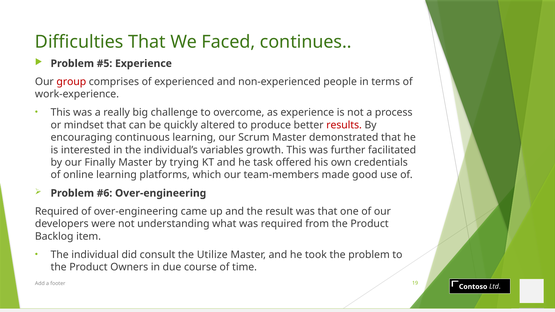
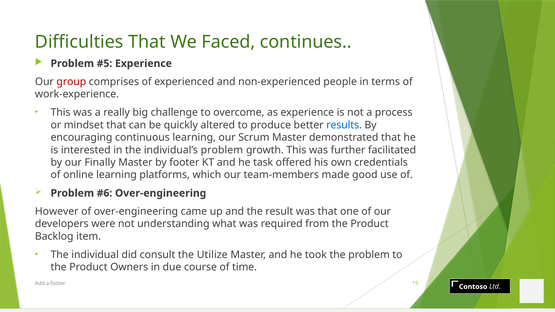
results colour: red -> blue
individual’s variables: variables -> problem
by trying: trying -> footer
Required at (57, 212): Required -> However
